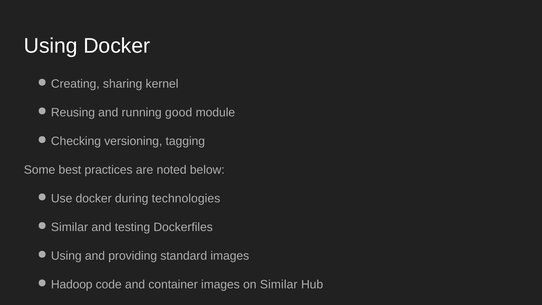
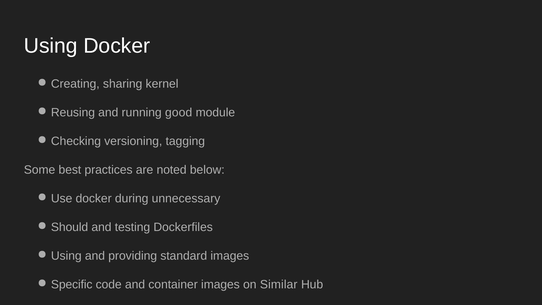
technologies: technologies -> unnecessary
Similar at (70, 227): Similar -> Should
Hadoop: Hadoop -> Specific
